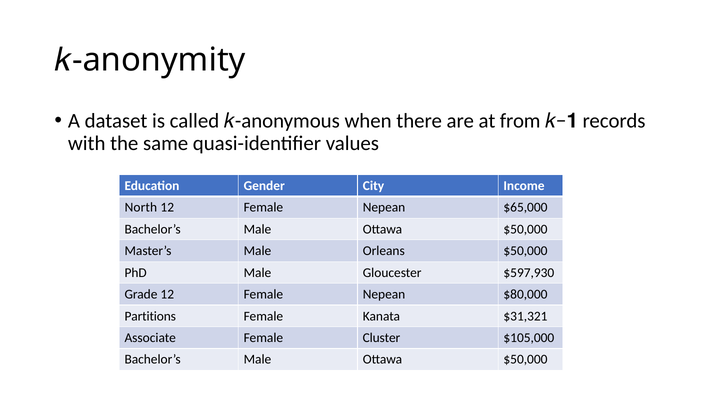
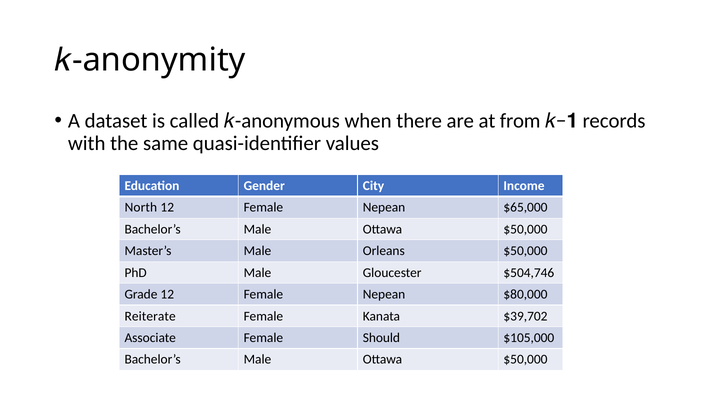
$597,930: $597,930 -> $504,746
Partitions: Partitions -> Reiterate
$31,321: $31,321 -> $39,702
Cluster: Cluster -> Should
